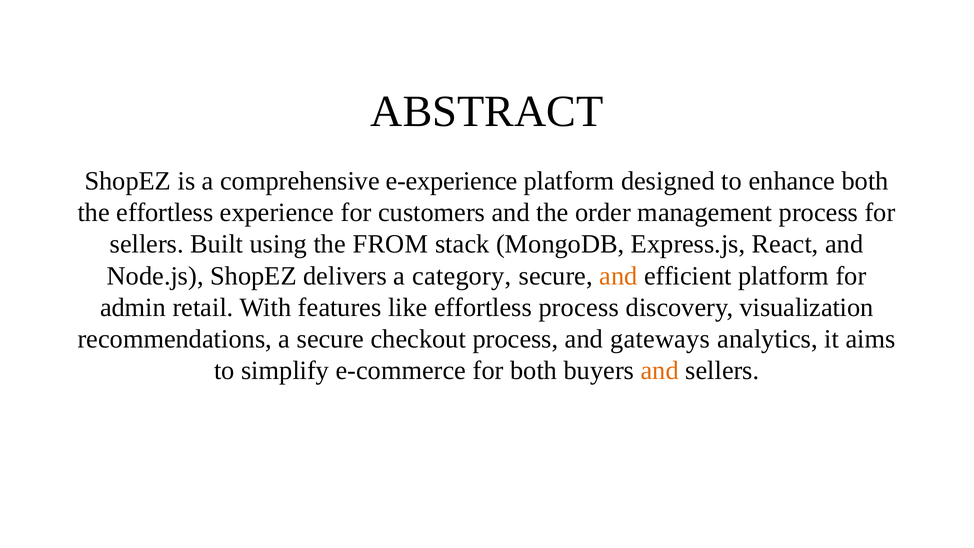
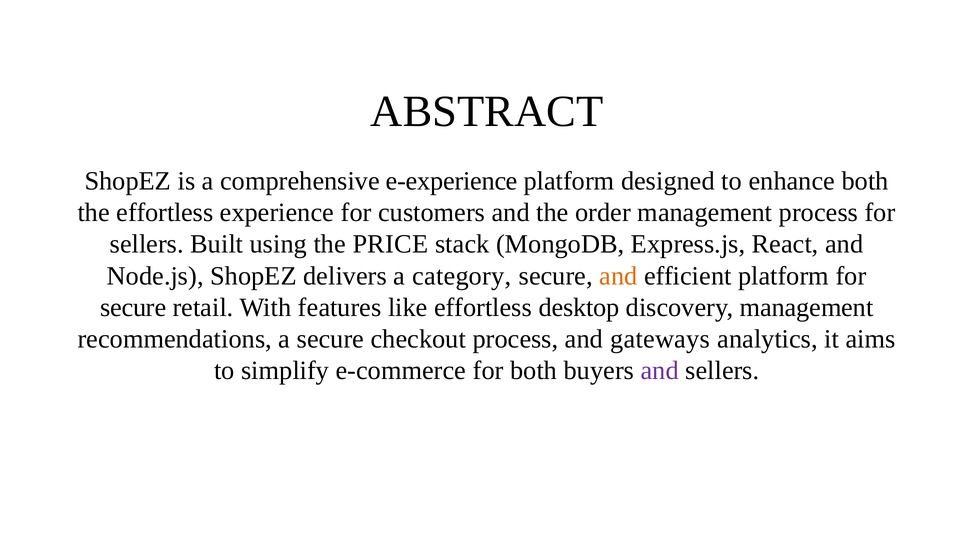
FROM: FROM -> PRICE
admin at (133, 307): admin -> secure
effortless process: process -> desktop
discovery visualization: visualization -> management
and at (660, 371) colour: orange -> purple
